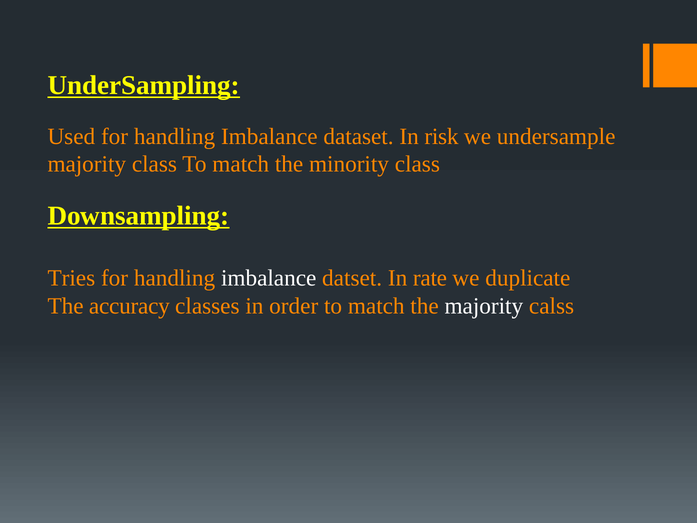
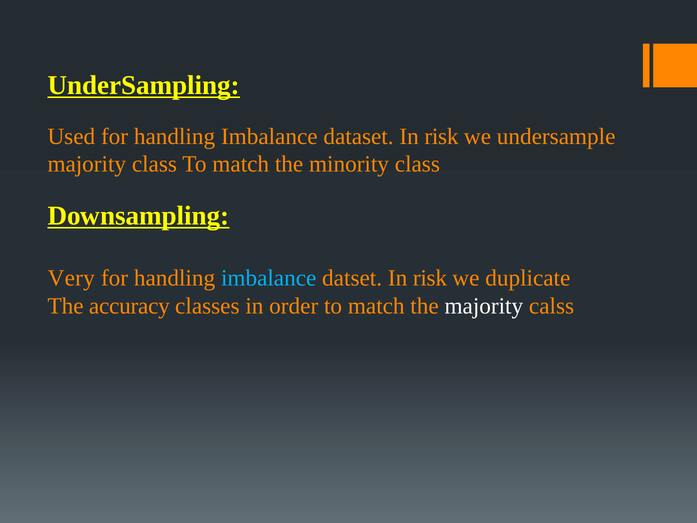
Tries: Tries -> Very
imbalance at (269, 278) colour: white -> light blue
datset In rate: rate -> risk
